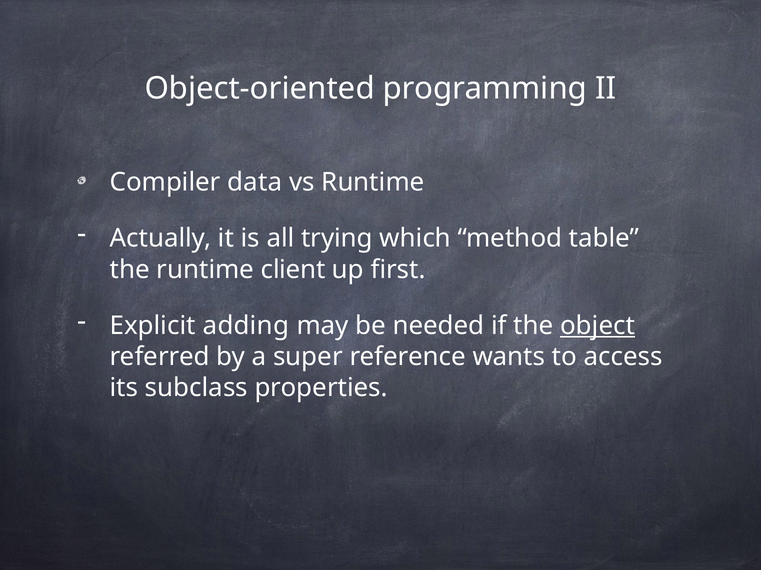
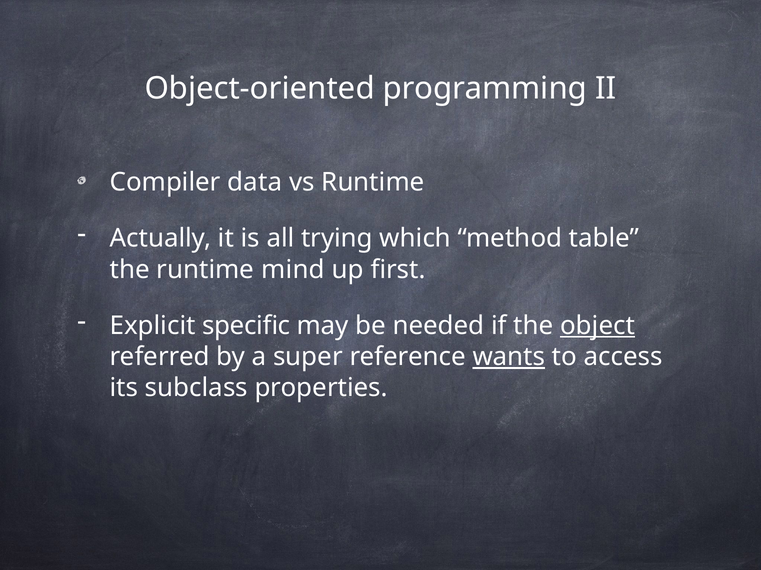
client: client -> mind
adding: adding -> specific
wants underline: none -> present
